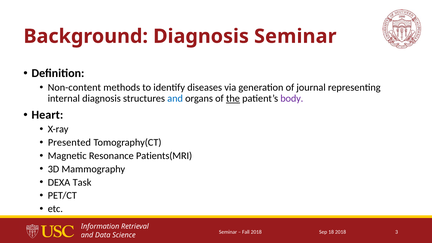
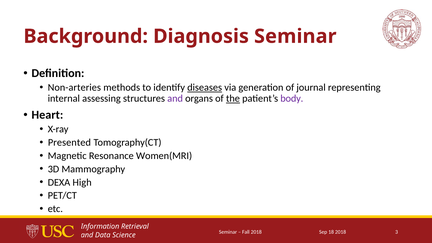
Non-content: Non-content -> Non-arteries
diseases underline: none -> present
internal diagnosis: diagnosis -> assessing
and at (175, 99) colour: blue -> purple
Patients(MRI: Patients(MRI -> Women(MRI
Task: Task -> High
